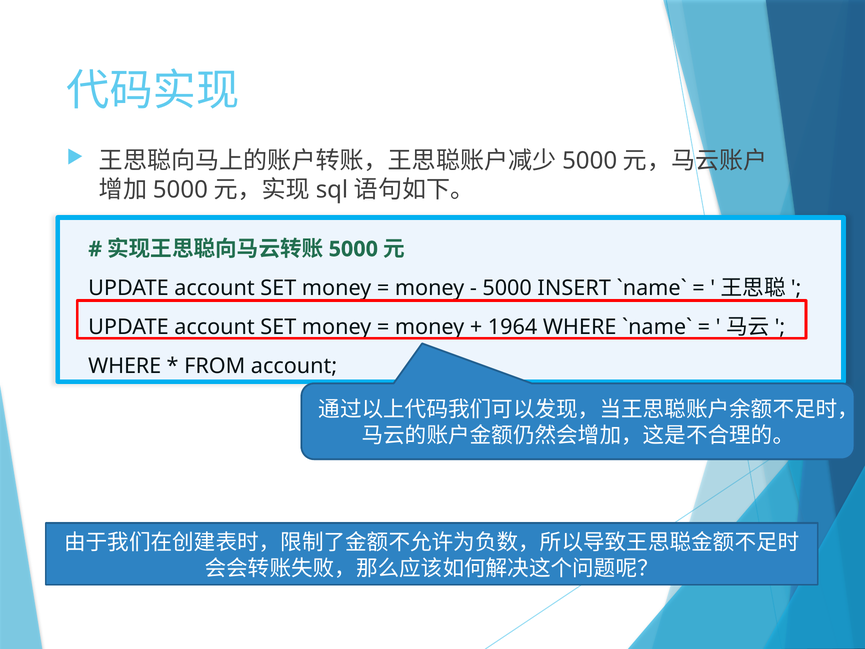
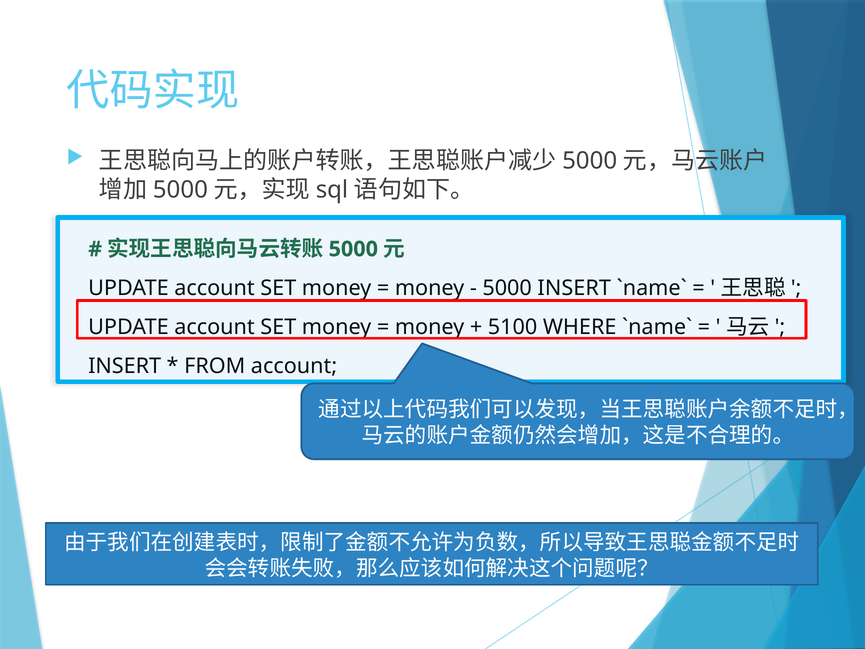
1964: 1964 -> 5100
WHERE at (125, 366): WHERE -> INSERT
